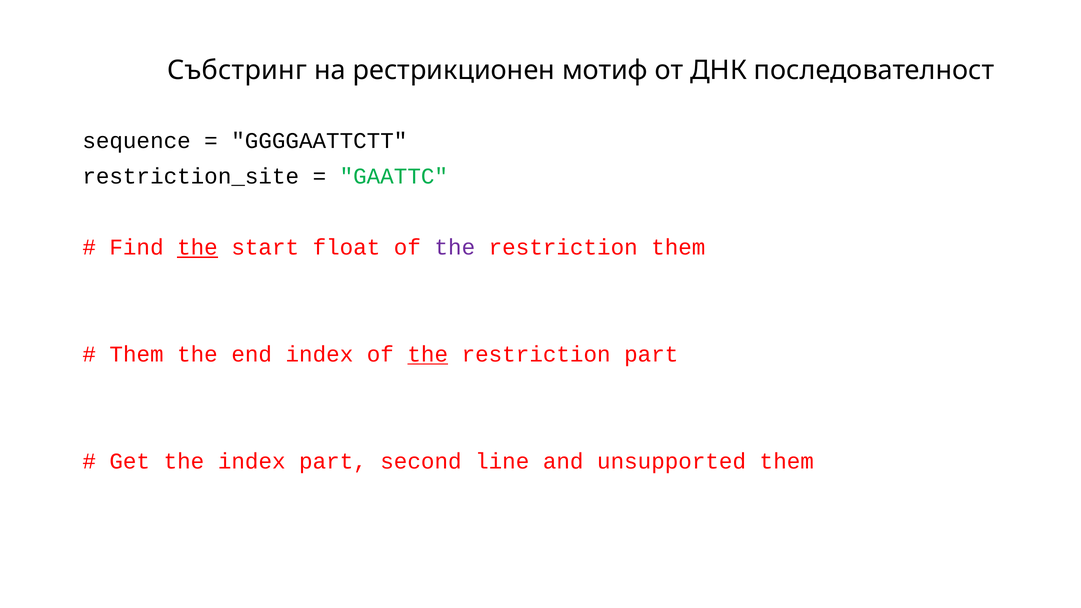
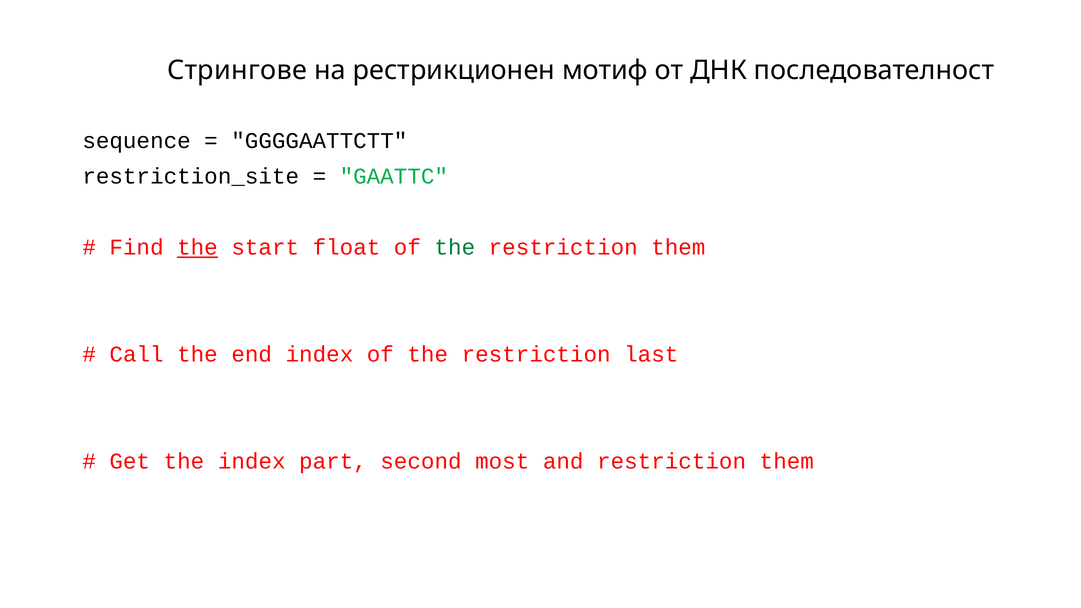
Събстринг: Събстринг -> Стрингове
the at (455, 248) colour: purple -> green
Them at (137, 354): Them -> Call
the at (428, 354) underline: present -> none
restriction part: part -> last
line: line -> most
and unsupported: unsupported -> restriction
